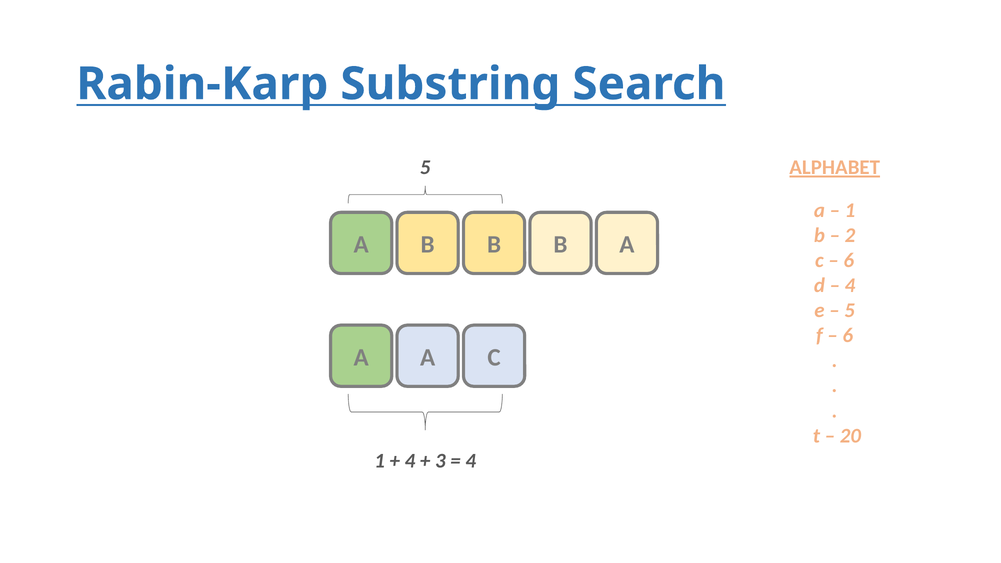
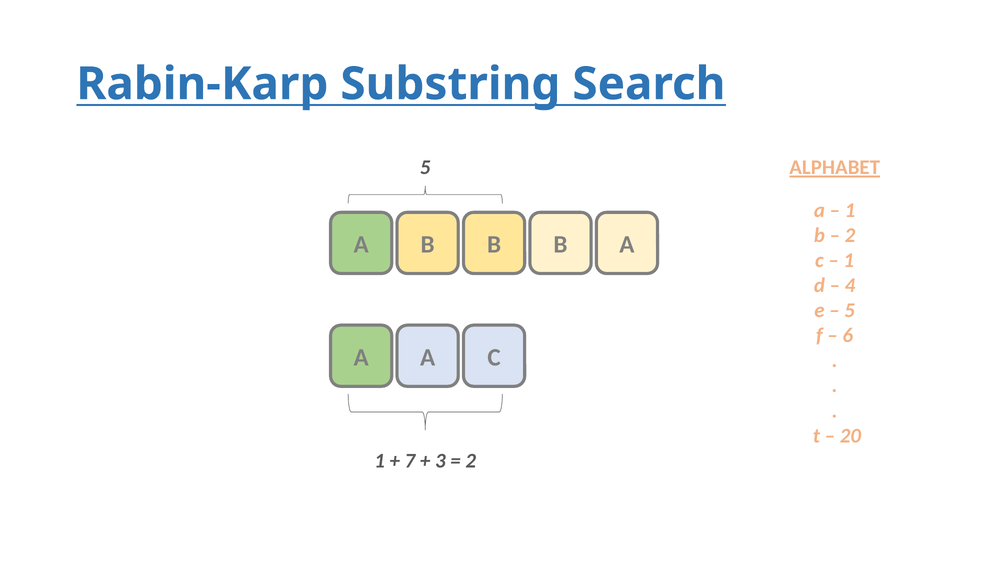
6 at (849, 260): 6 -> 1
4 at (410, 461): 4 -> 7
4 at (471, 461): 4 -> 2
